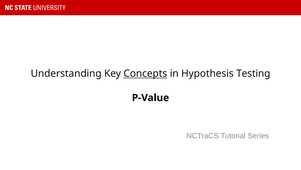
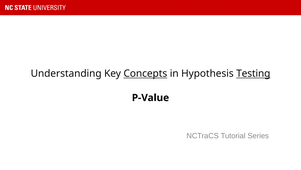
Testing underline: none -> present
